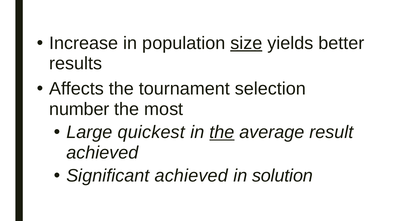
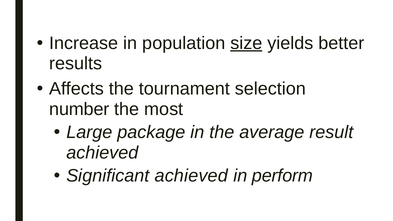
quickest: quickest -> package
the at (222, 132) underline: present -> none
solution: solution -> perform
